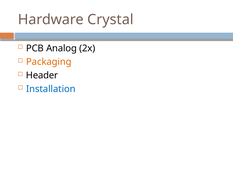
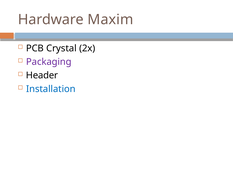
Crystal: Crystal -> Maxim
Analog: Analog -> Crystal
Packaging colour: orange -> purple
